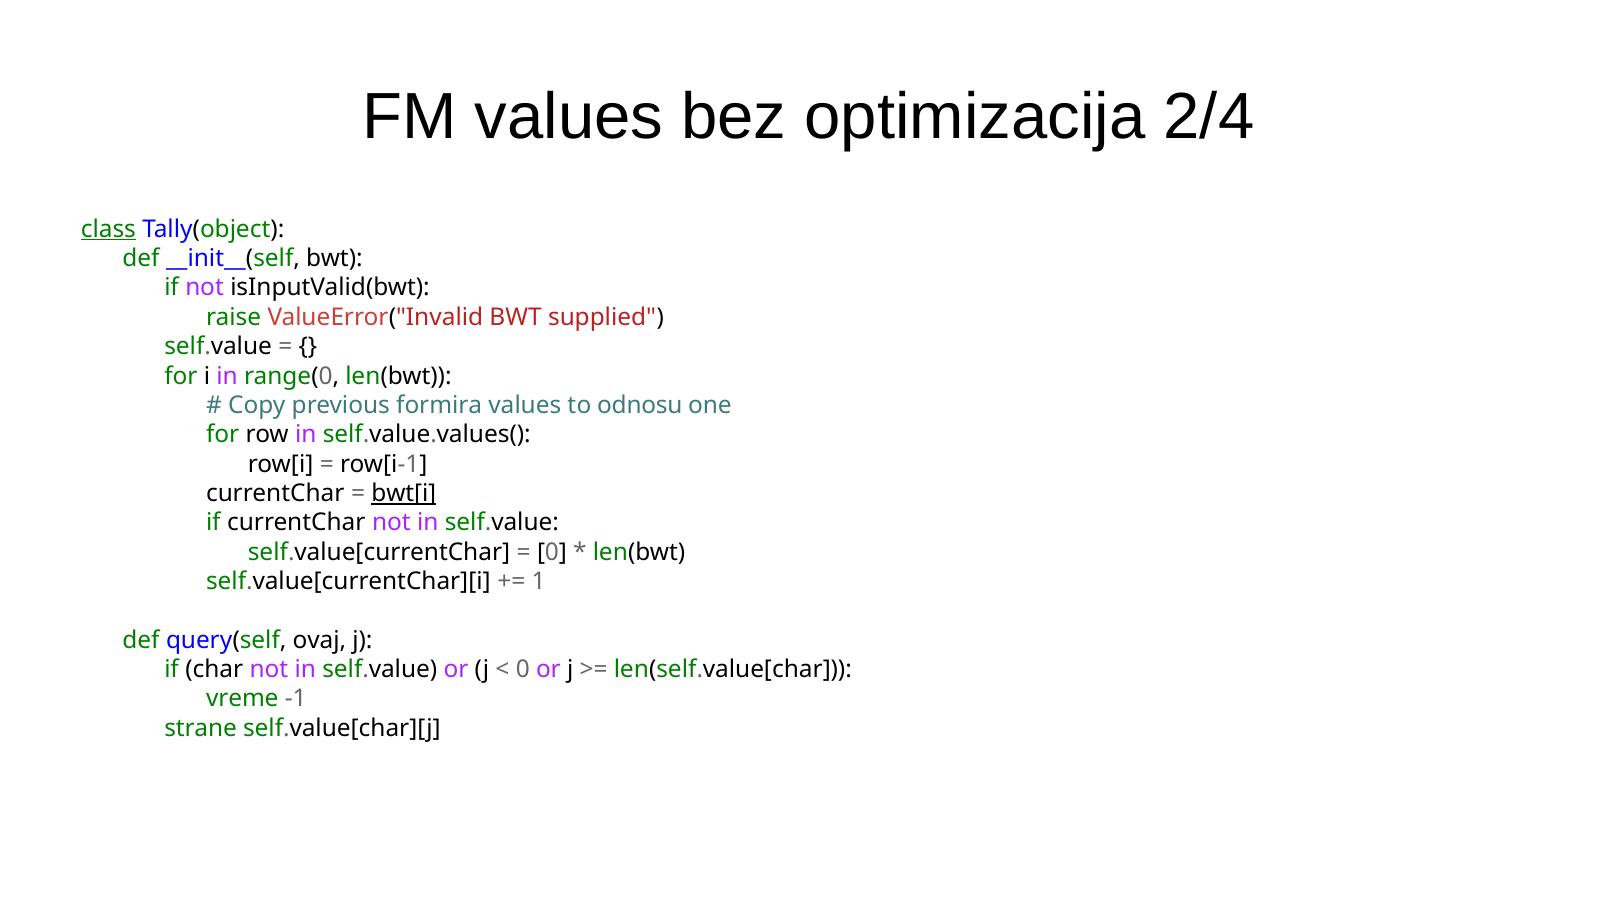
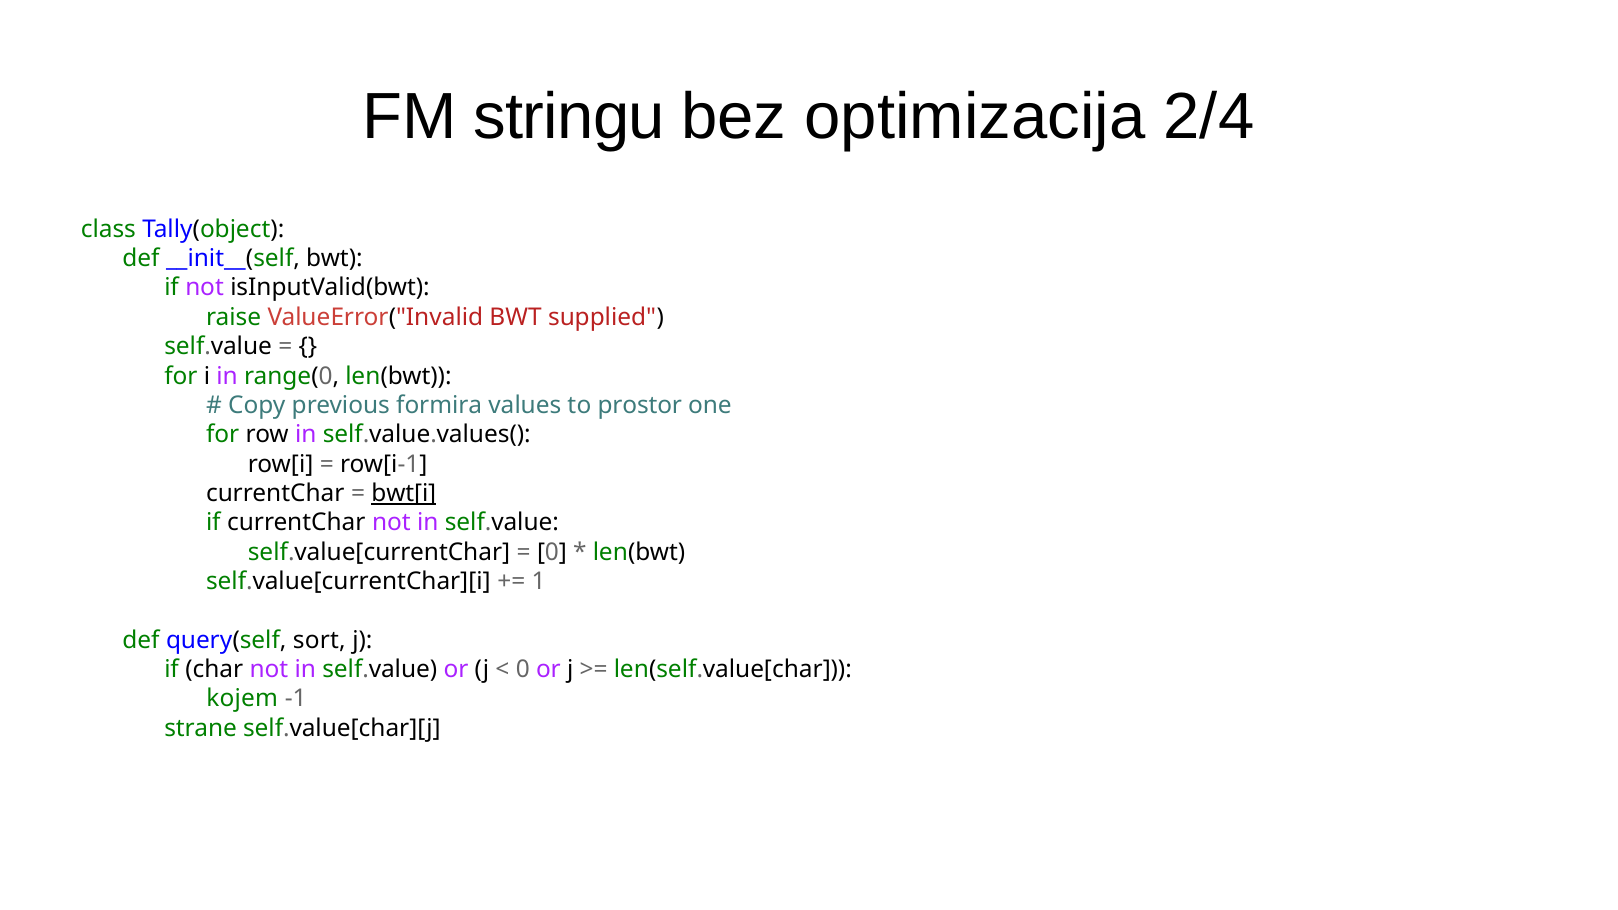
FM values: values -> stringu
class underline: present -> none
odnosu: odnosu -> prostor
ovaj: ovaj -> sort
vreme: vreme -> kojem
